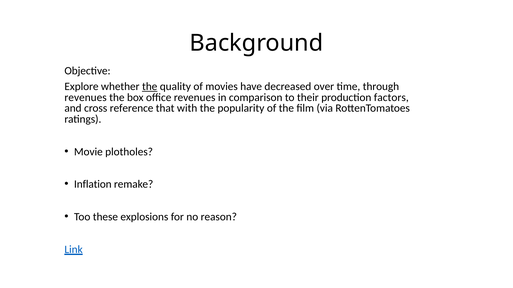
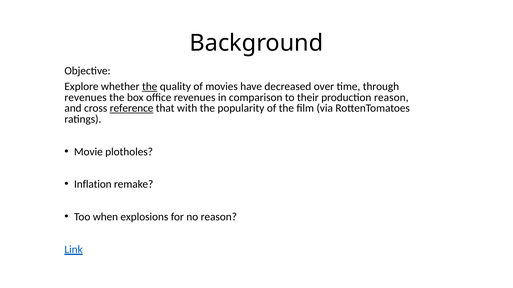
production factors: factors -> reason
reference underline: none -> present
these: these -> when
